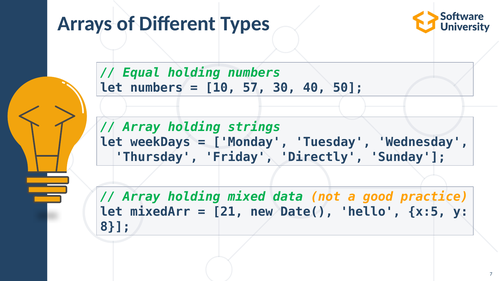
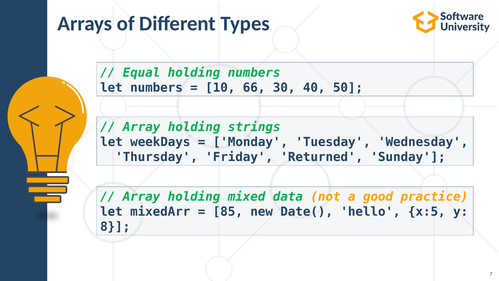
57: 57 -> 66
Directly: Directly -> Returned
21: 21 -> 85
